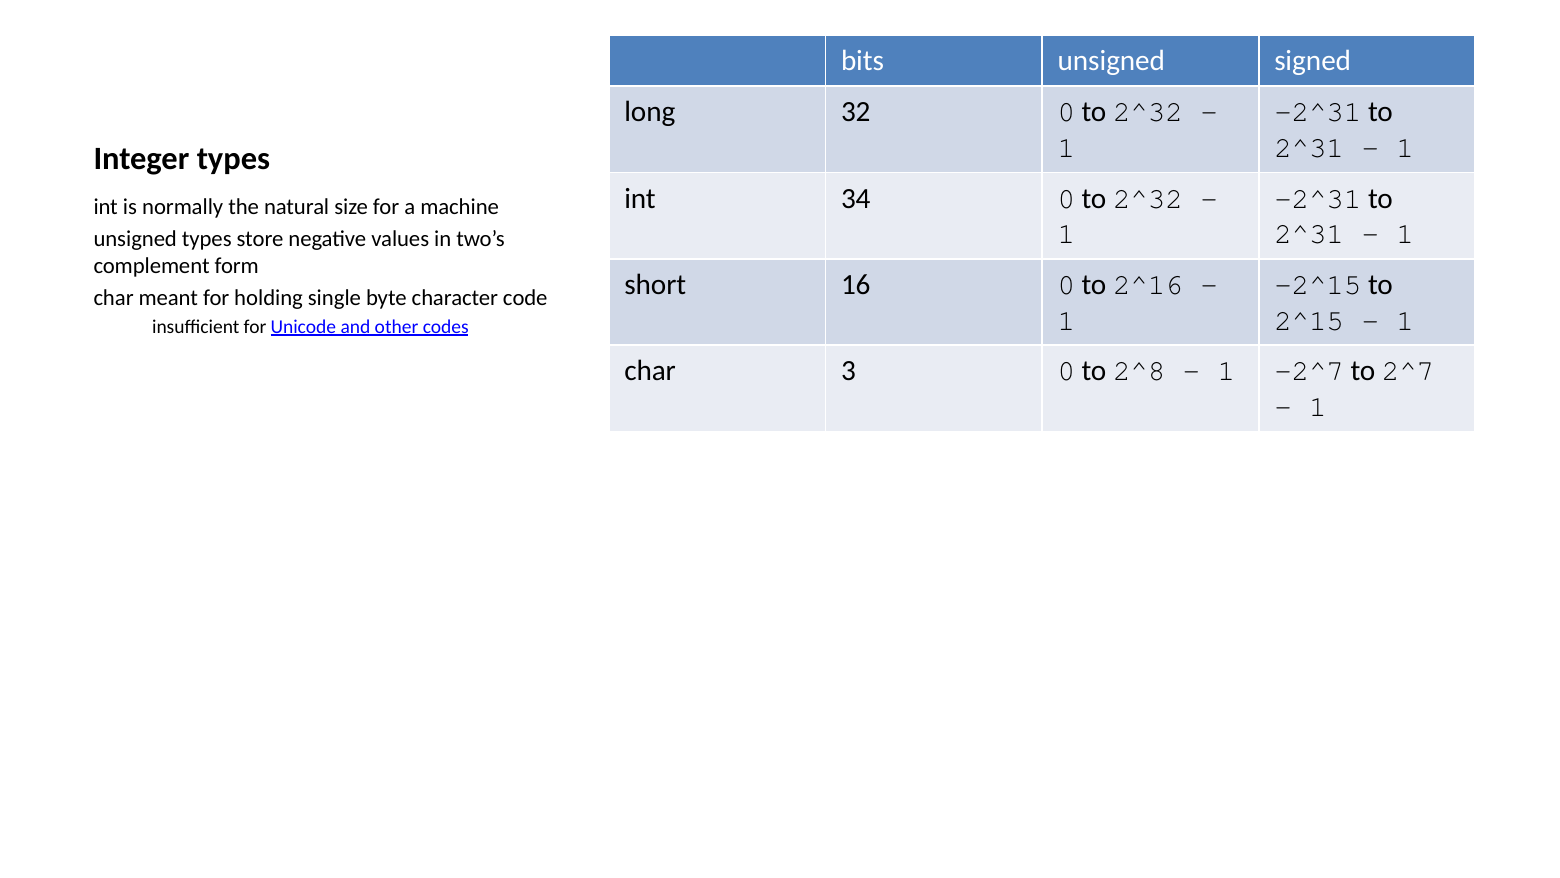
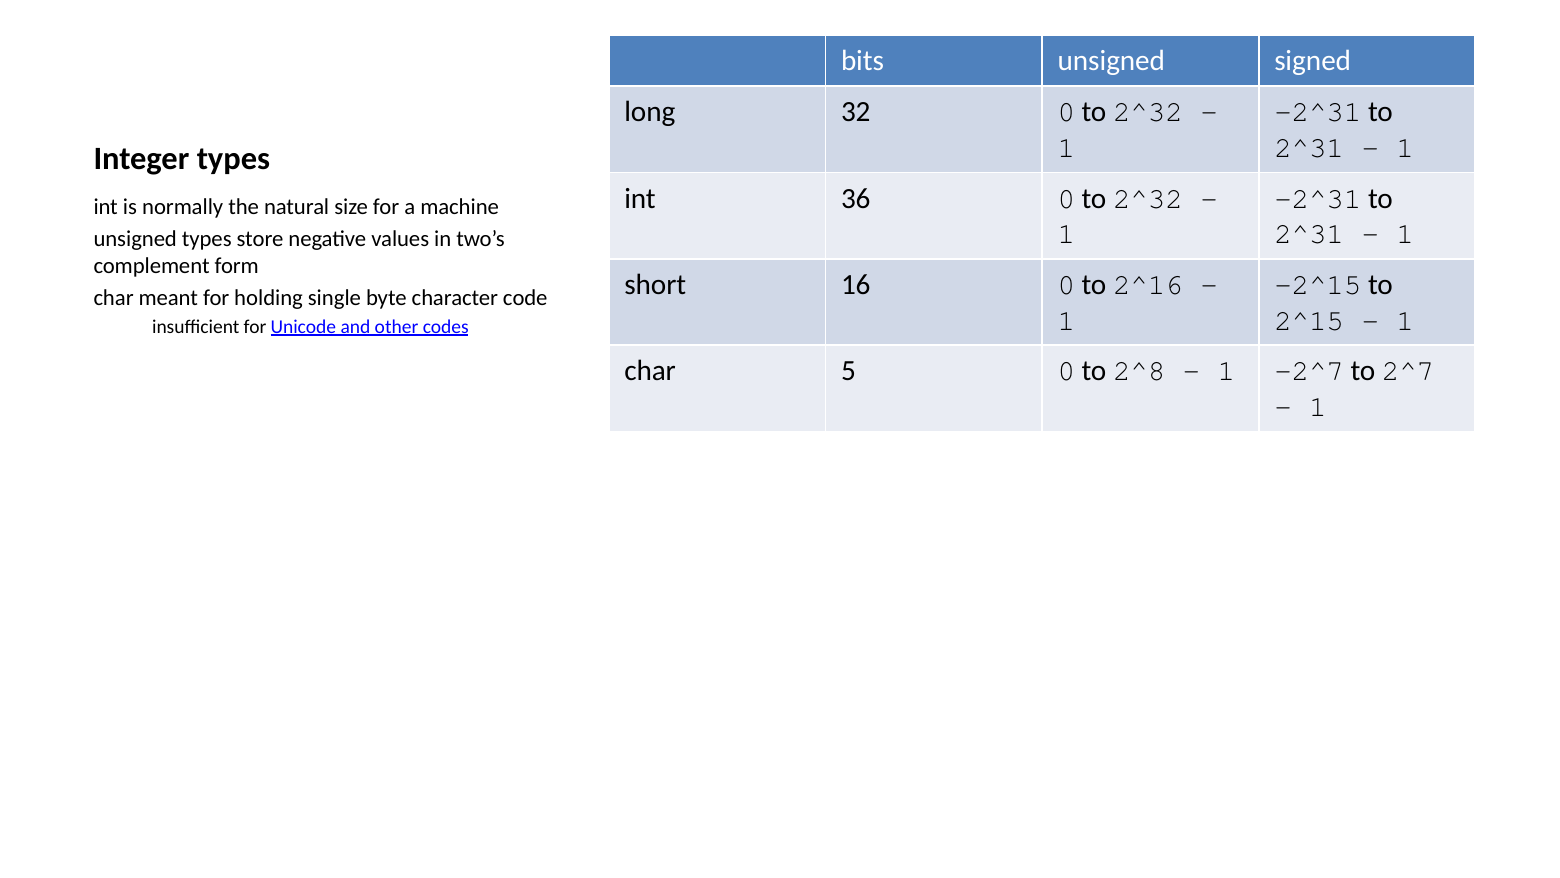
34: 34 -> 36
3: 3 -> 5
